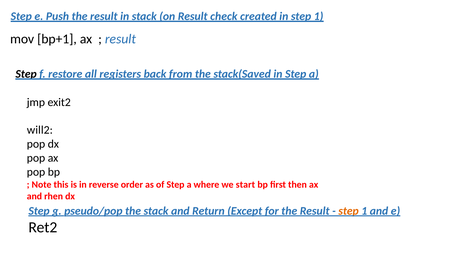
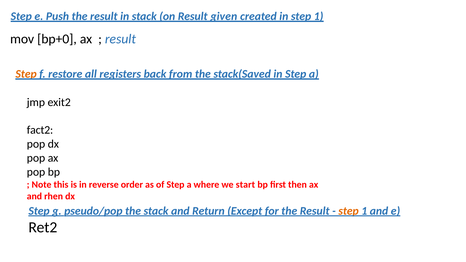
check: check -> given
bp+1: bp+1 -> bp+0
Step at (26, 74) colour: black -> orange
will2: will2 -> fact2
